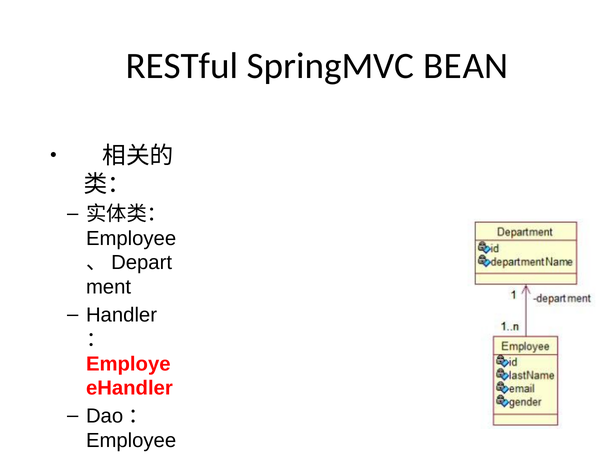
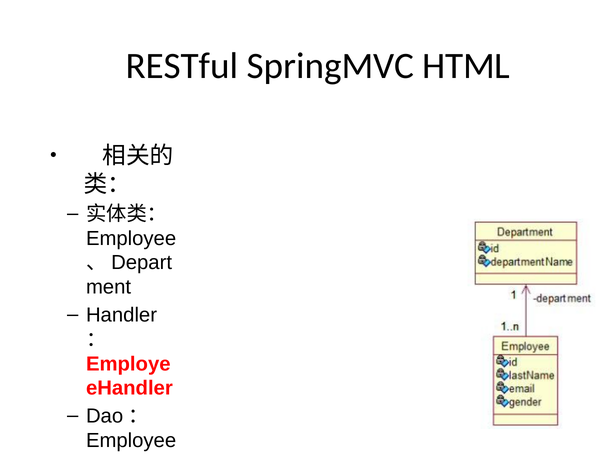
BEAN: BEAN -> HTML
